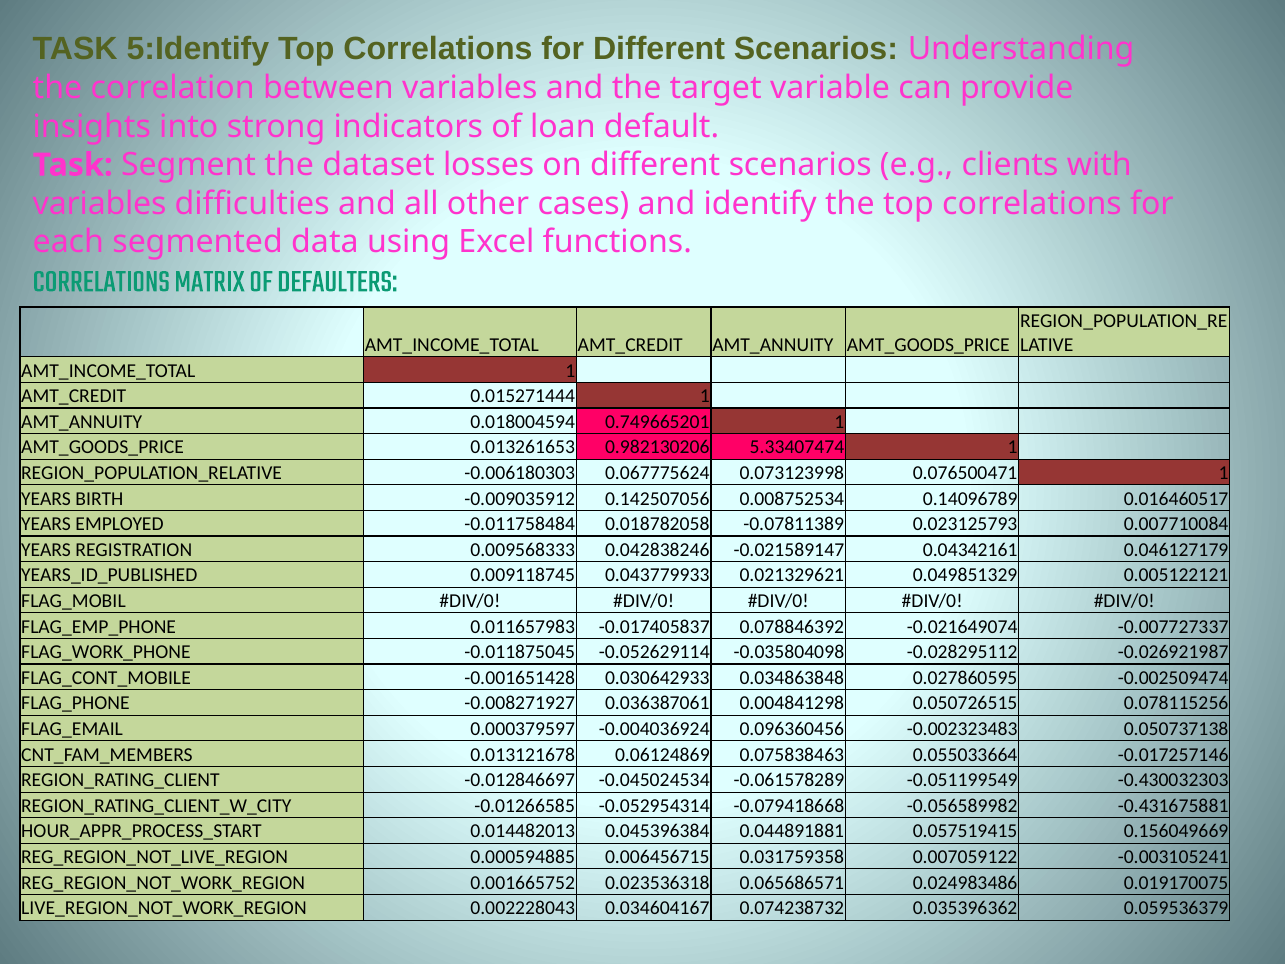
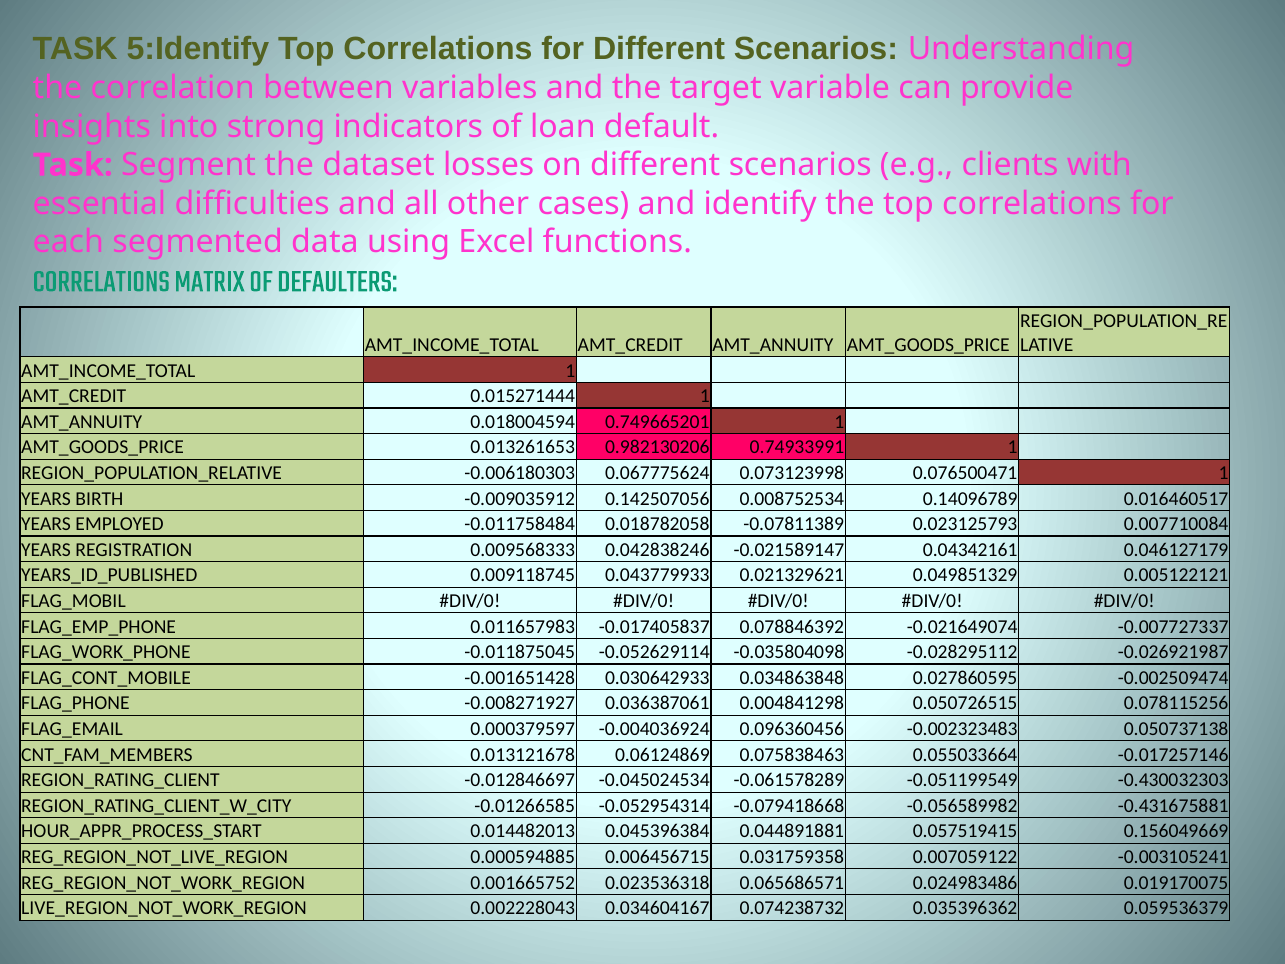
variables at (100, 203): variables -> essential
5.33407474: 5.33407474 -> 0.74933991
